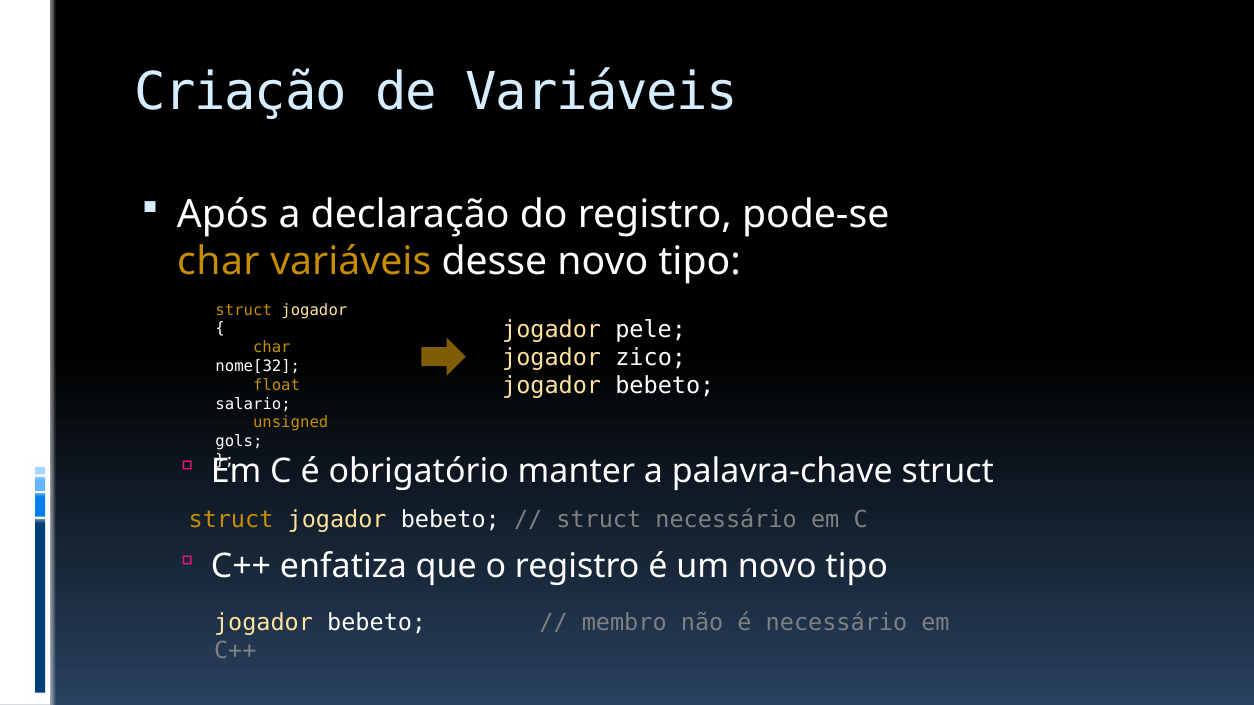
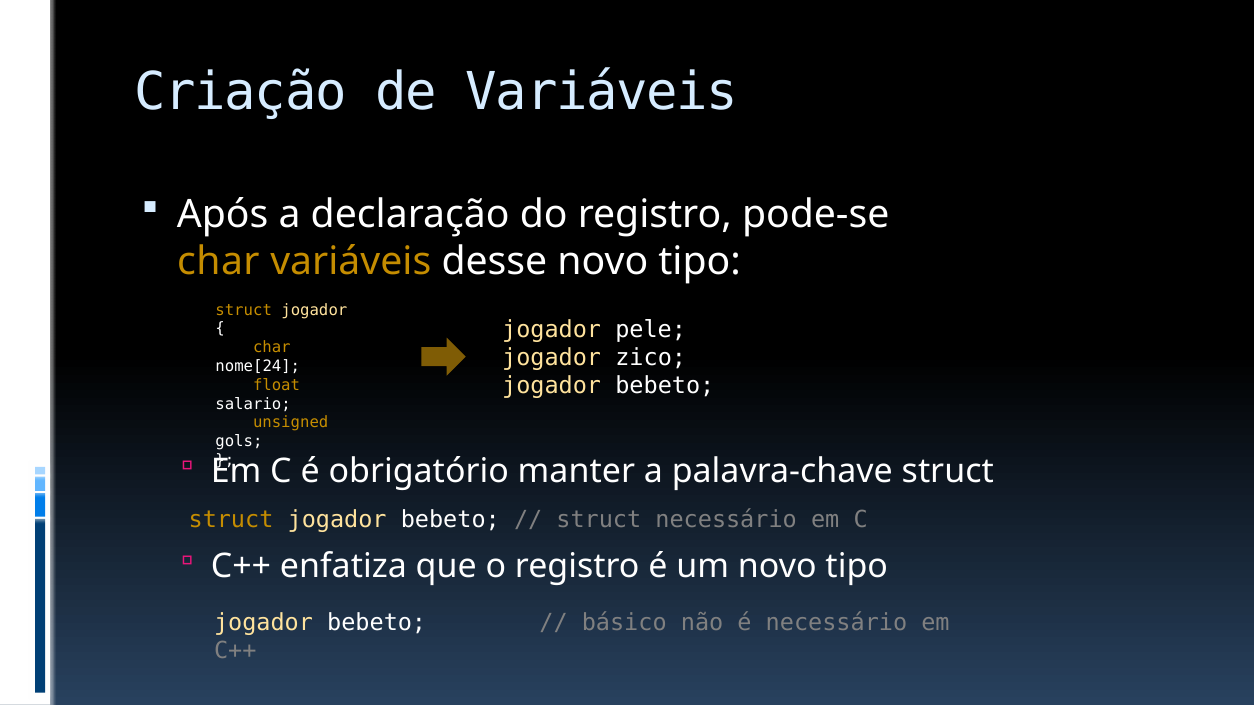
nome[32: nome[32 -> nome[24
membro: membro -> básico
